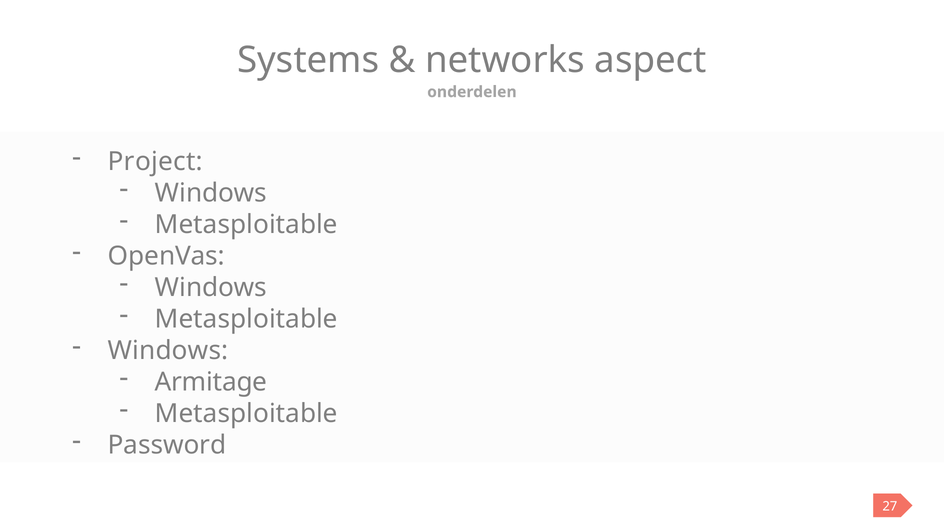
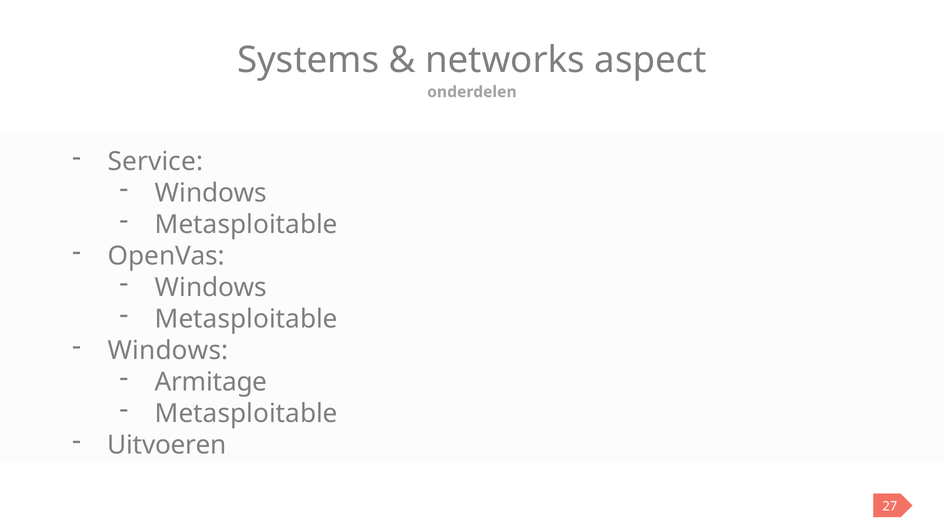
Project: Project -> Service
Password: Password -> Uitvoeren
